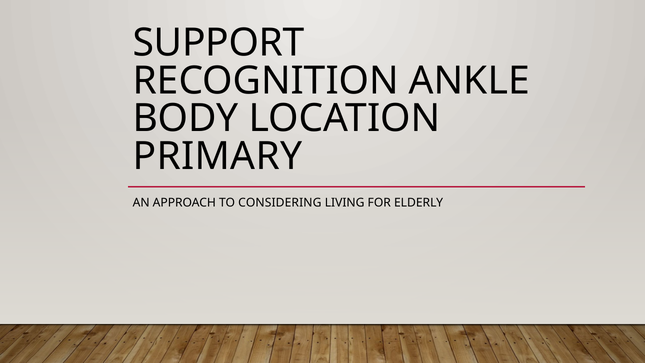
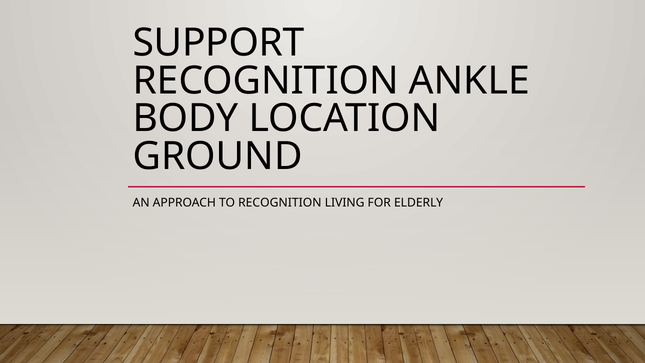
PRIMARY: PRIMARY -> GROUND
TO CONSIDERING: CONSIDERING -> RECOGNITION
